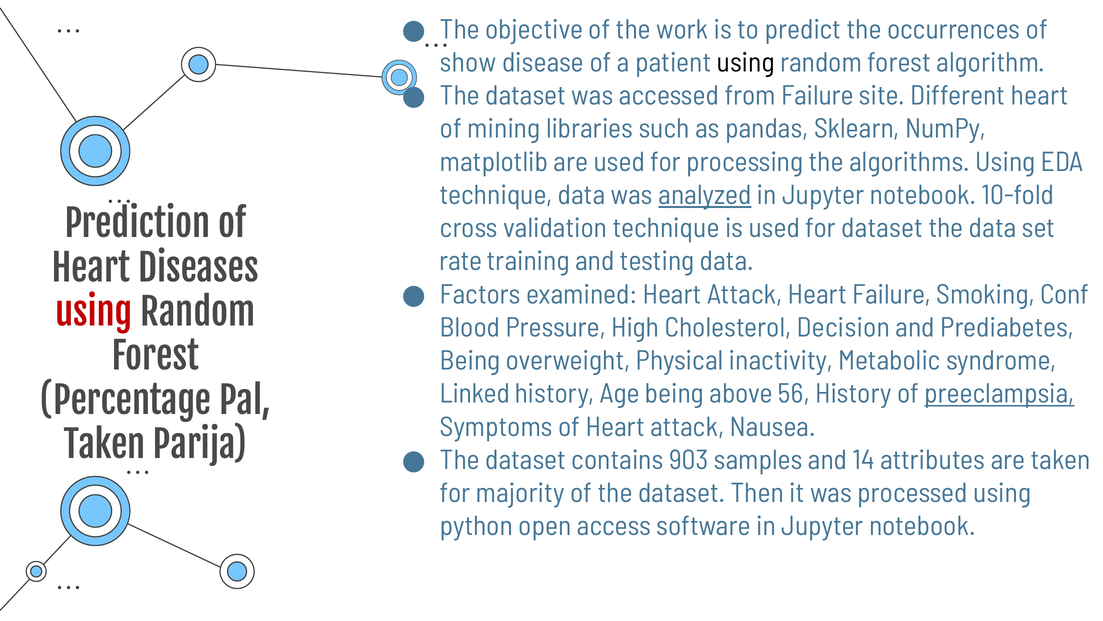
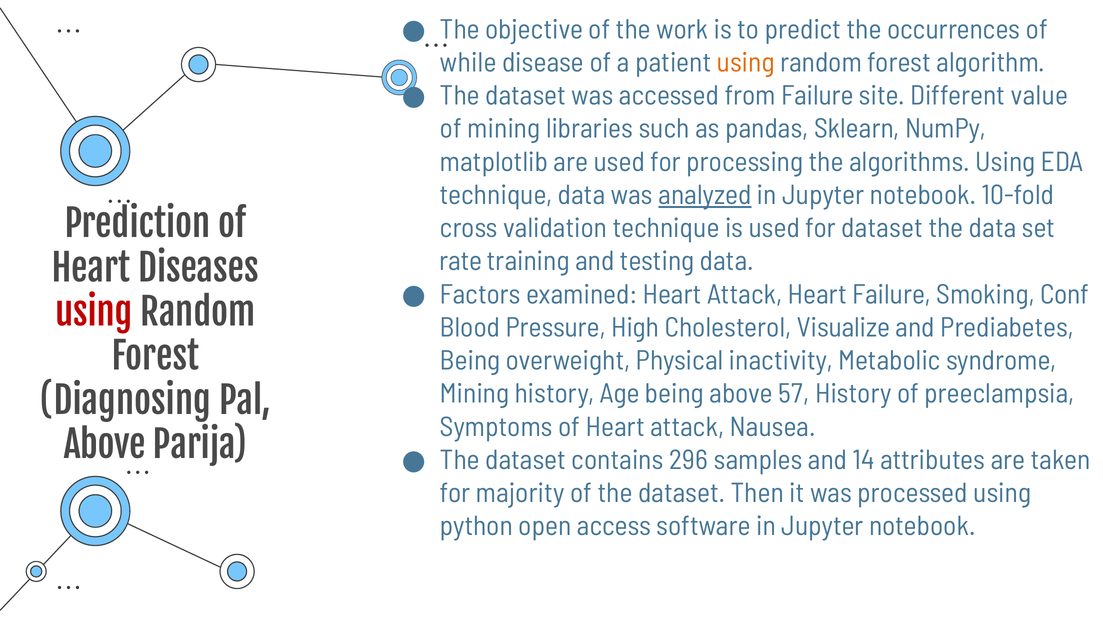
show: show -> while
using at (746, 63) colour: black -> orange
Different heart: heart -> value
Decision: Decision -> Visualize
Linked at (475, 393): Linked -> Mining
56: 56 -> 57
preeclampsia underline: present -> none
Percentage: Percentage -> Diagnosing
Taken at (105, 446): Taken -> Above
903: 903 -> 296
